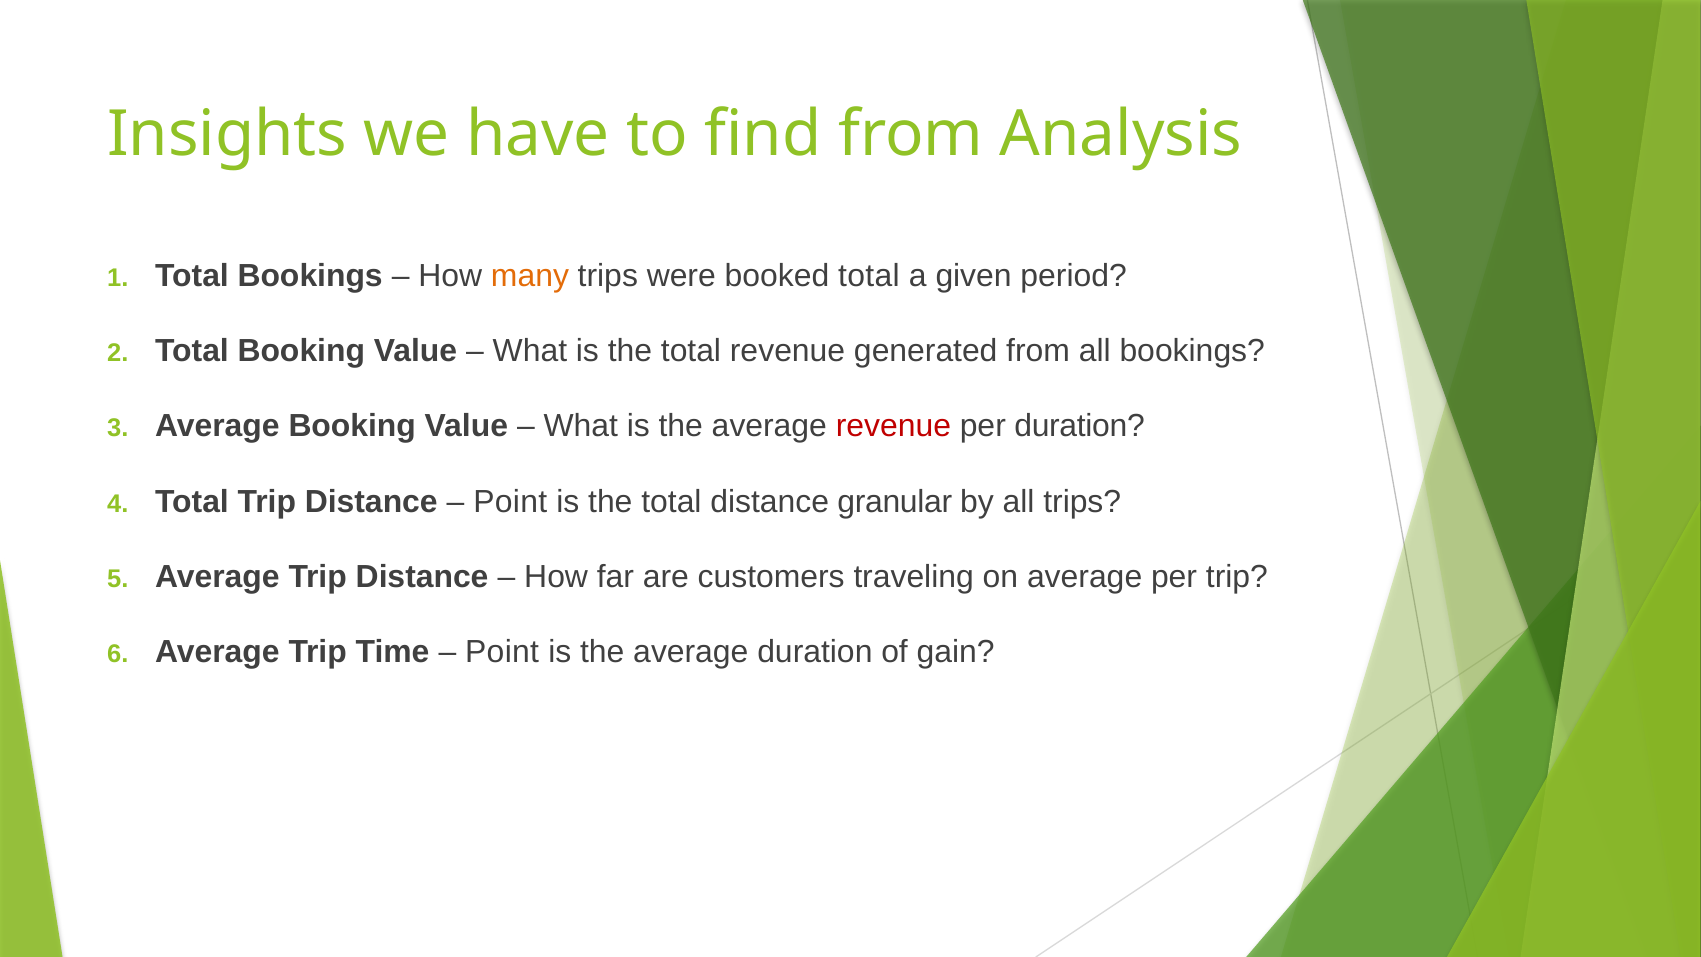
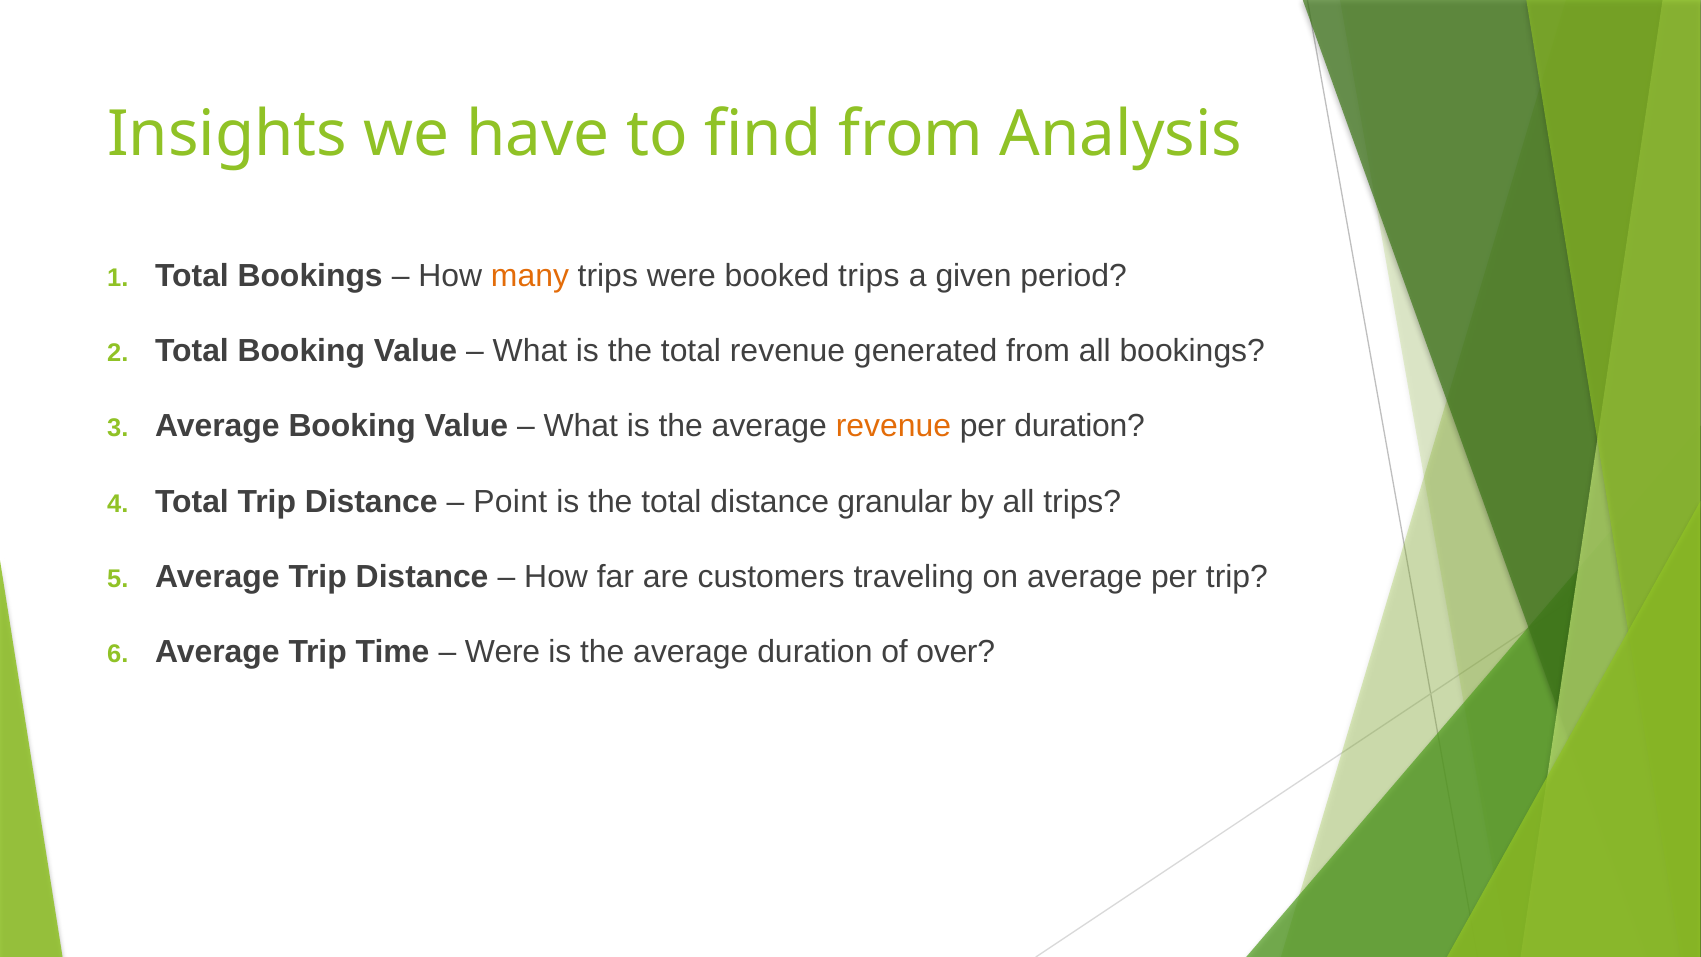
booked total: total -> trips
revenue at (893, 426) colour: red -> orange
Point at (502, 652): Point -> Were
gain: gain -> over
